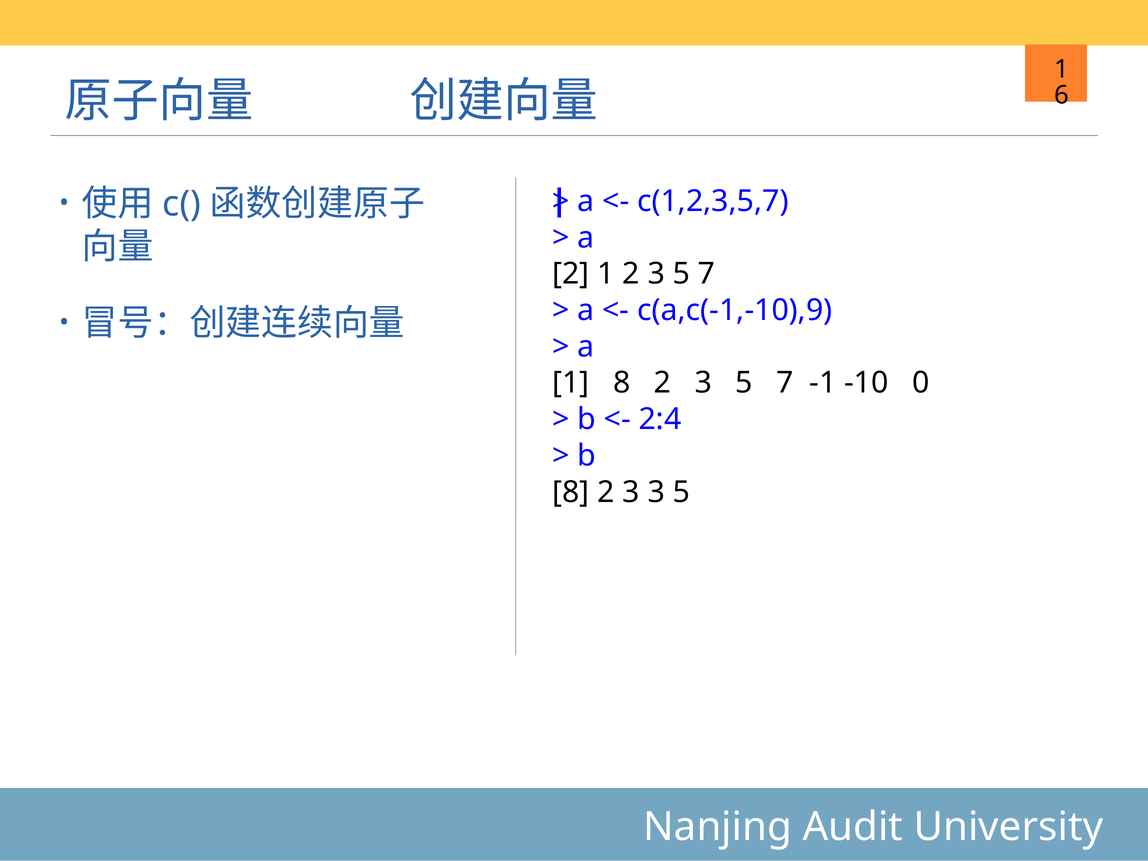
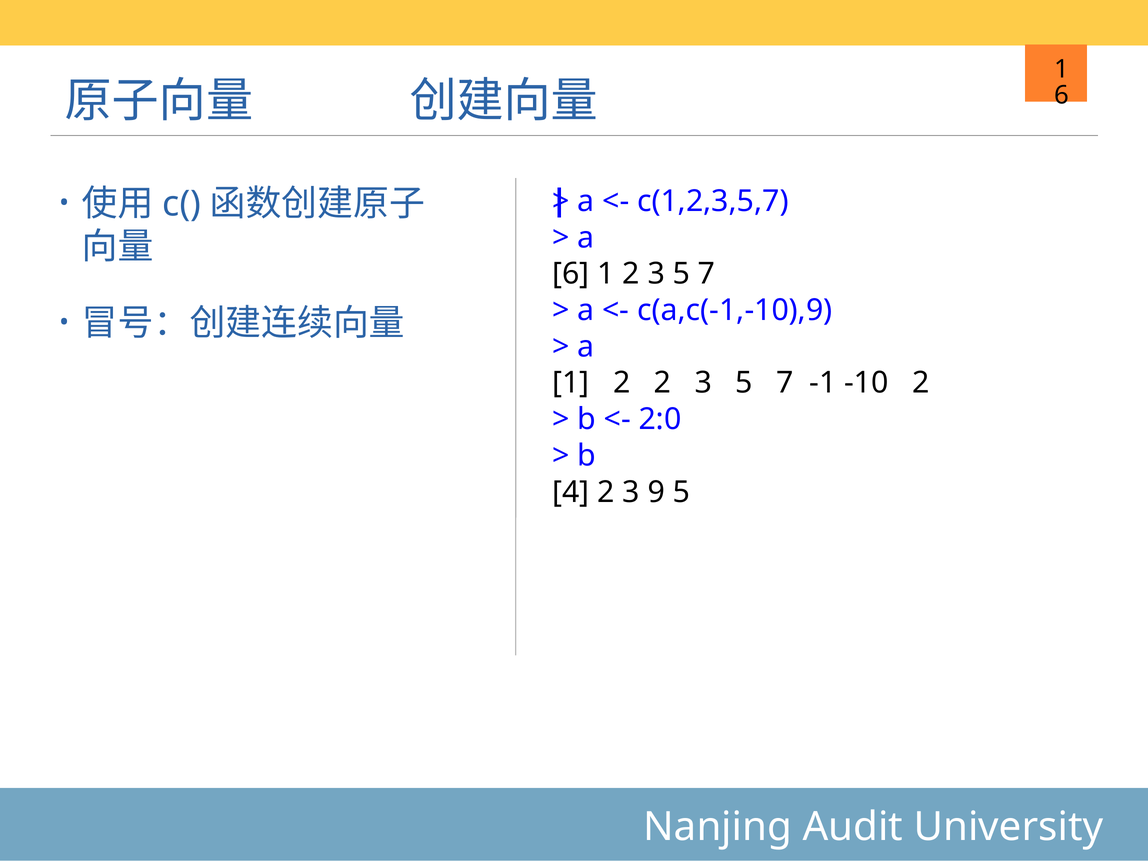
2 at (571, 274): 2 -> 6
8 at (622, 383): 8 -> 2
-10 0: 0 -> 2
2:4: 2:4 -> 2:0
8 at (571, 492): 8 -> 4
3 3: 3 -> 9
